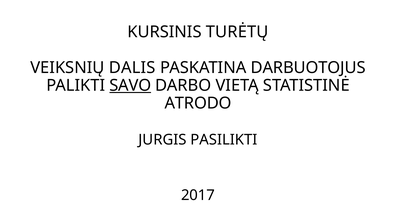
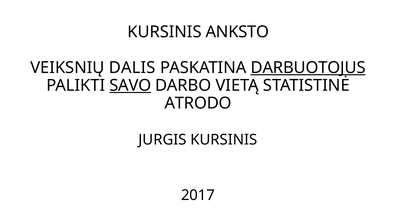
TURĖTŲ: TURĖTŲ -> ANKSTO
DARBUOTOJUS underline: none -> present
JURGIS PASILIKTI: PASILIKTI -> KURSINIS
